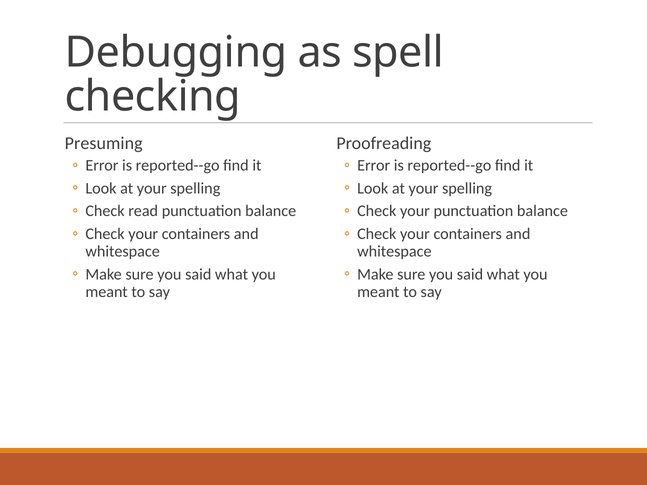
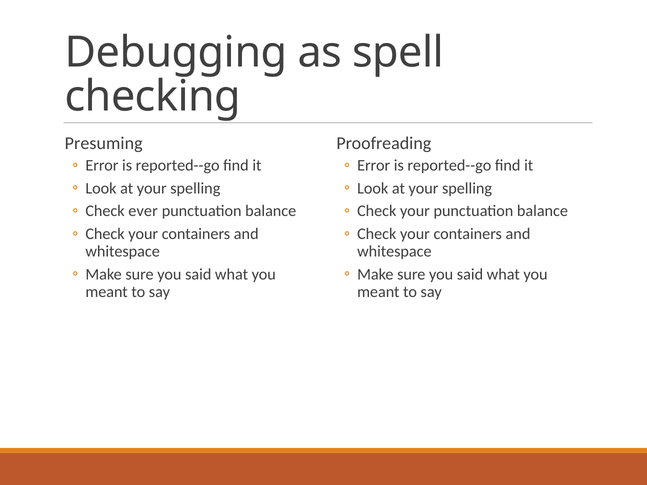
read: read -> ever
